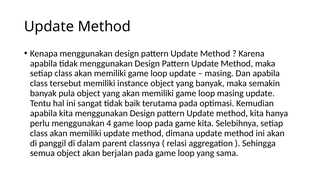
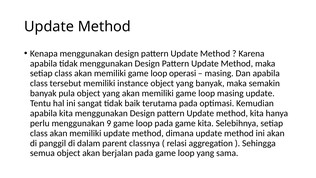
loop update: update -> operasi
4: 4 -> 9
